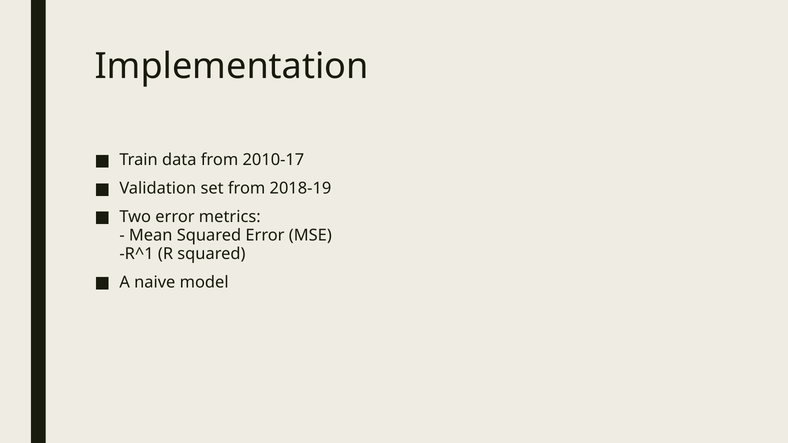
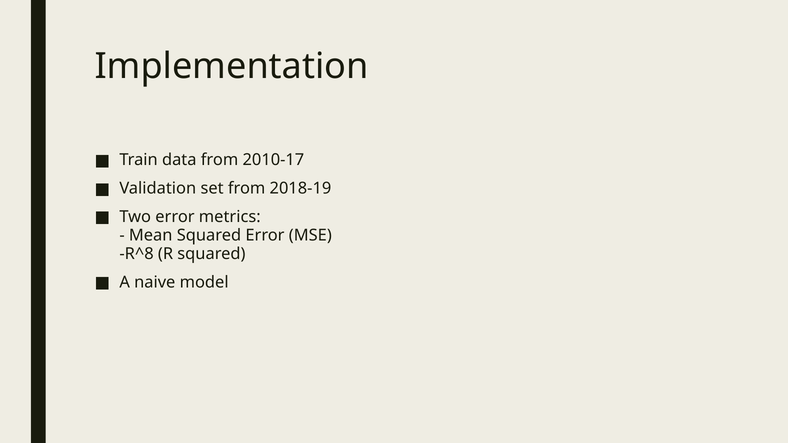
R^1: R^1 -> R^8
